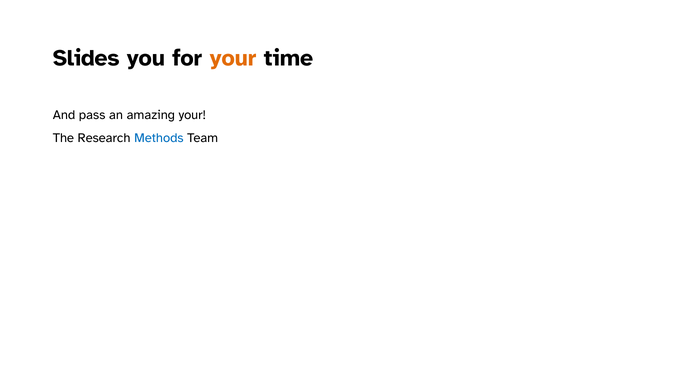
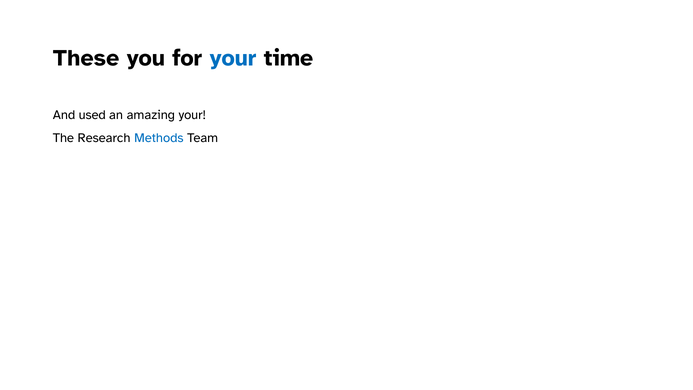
Slides: Slides -> These
your at (233, 58) colour: orange -> blue
pass: pass -> used
